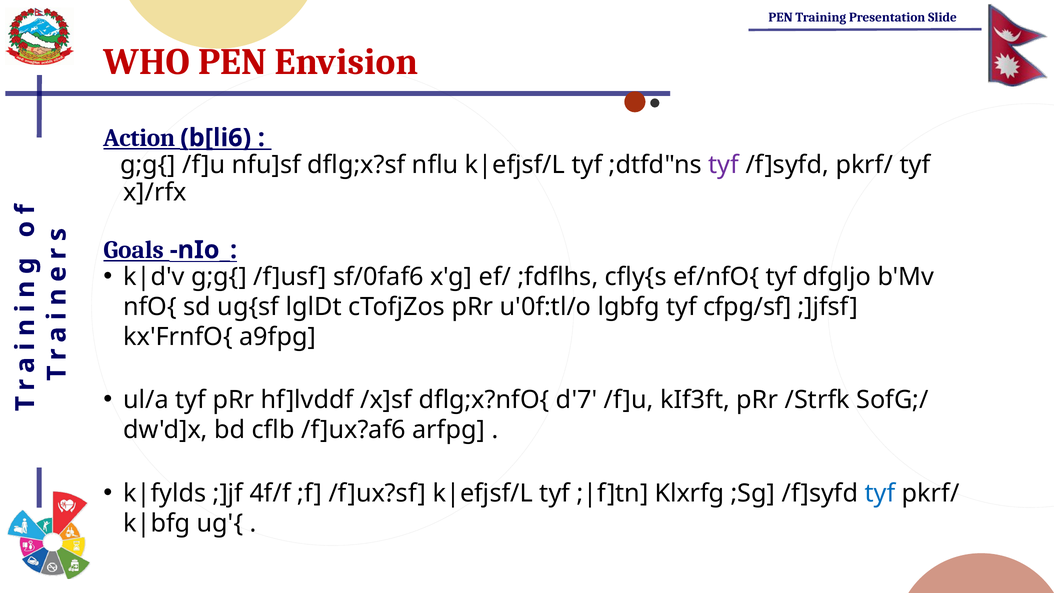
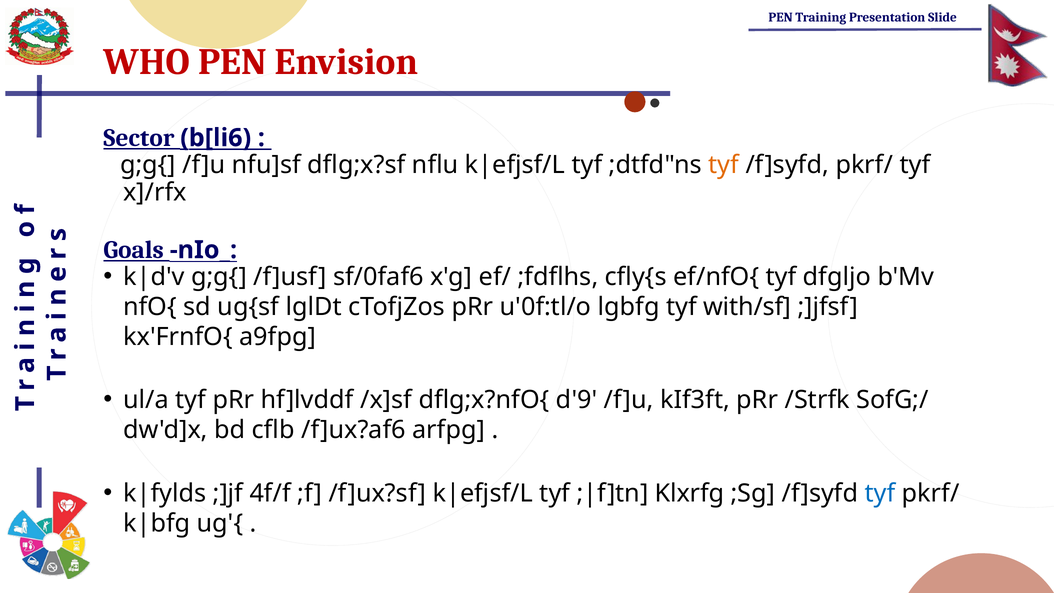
Action: Action -> Sector
tyf at (724, 165) colour: purple -> orange
cfpg/sf: cfpg/sf -> with/sf
d'7: d'7 -> d'9
